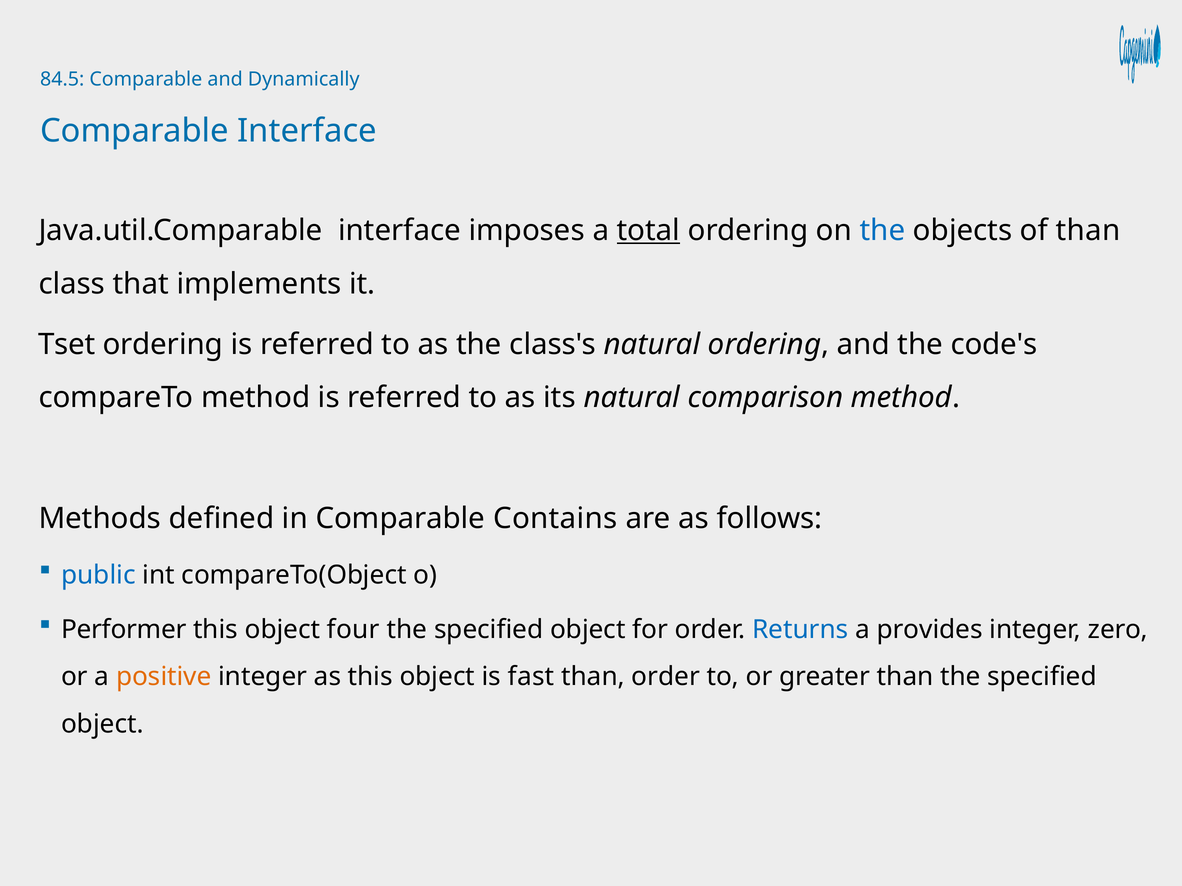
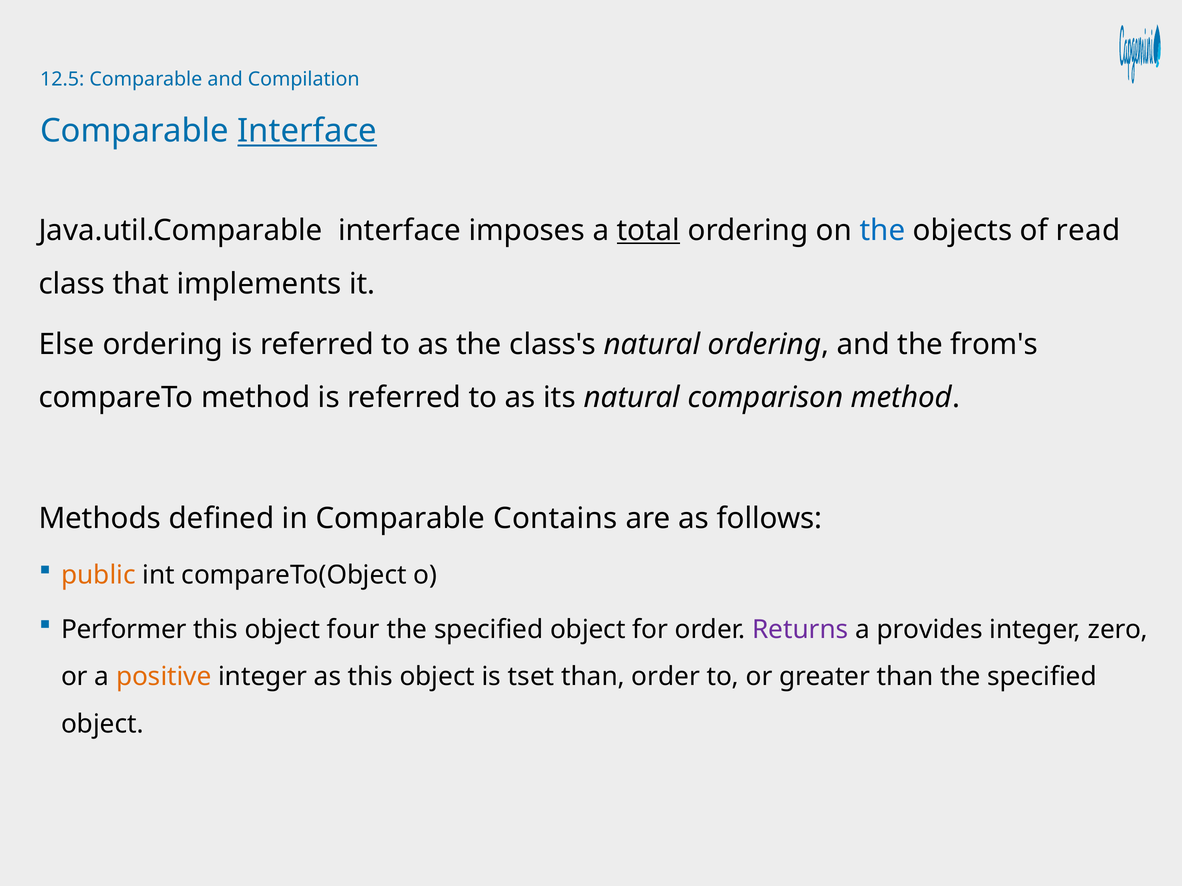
84.5: 84.5 -> 12.5
Dynamically: Dynamically -> Compilation
Interface at (307, 131) underline: none -> present
of than: than -> read
Tset: Tset -> Else
code's: code's -> from's
public colour: blue -> orange
Returns colour: blue -> purple
fast: fast -> tset
